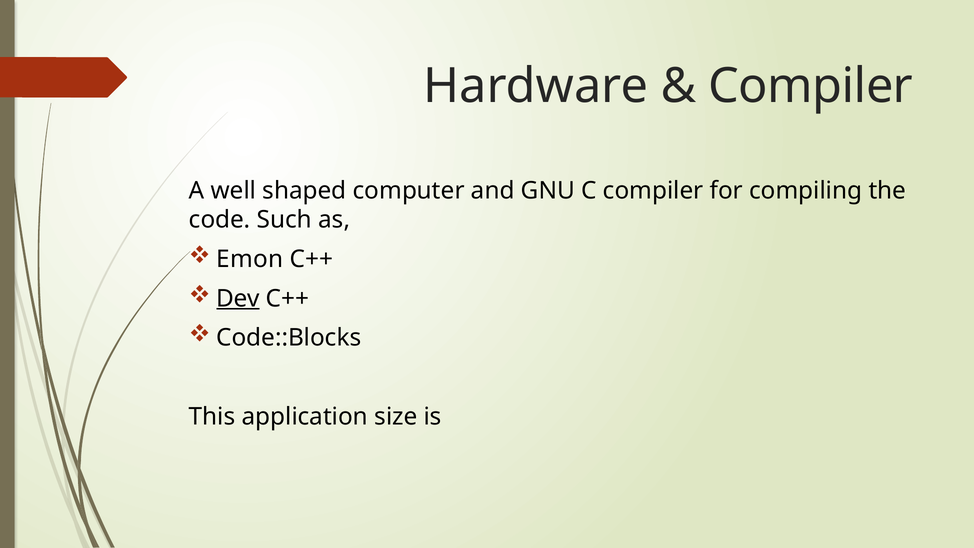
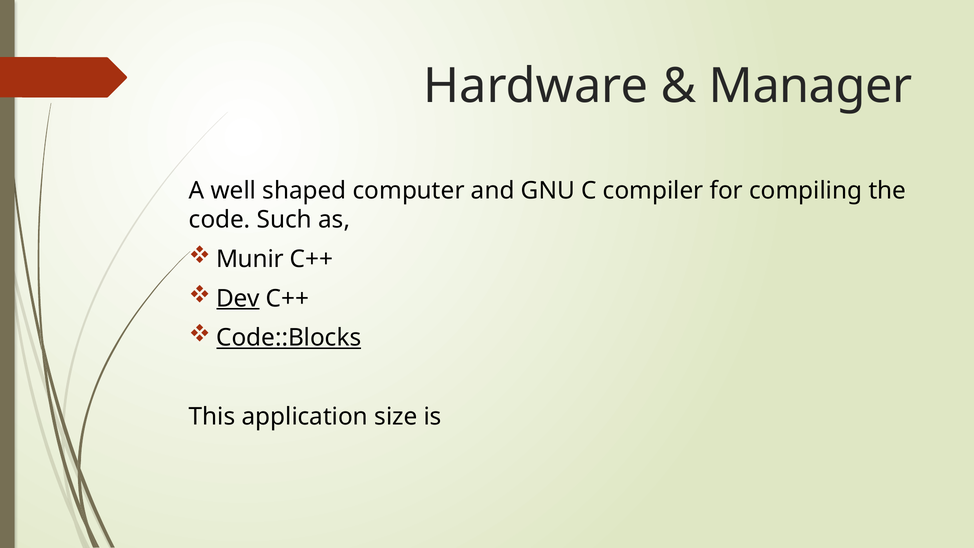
Compiler at (811, 86): Compiler -> Manager
Emon: Emon -> Munir
Code::Blocks underline: none -> present
